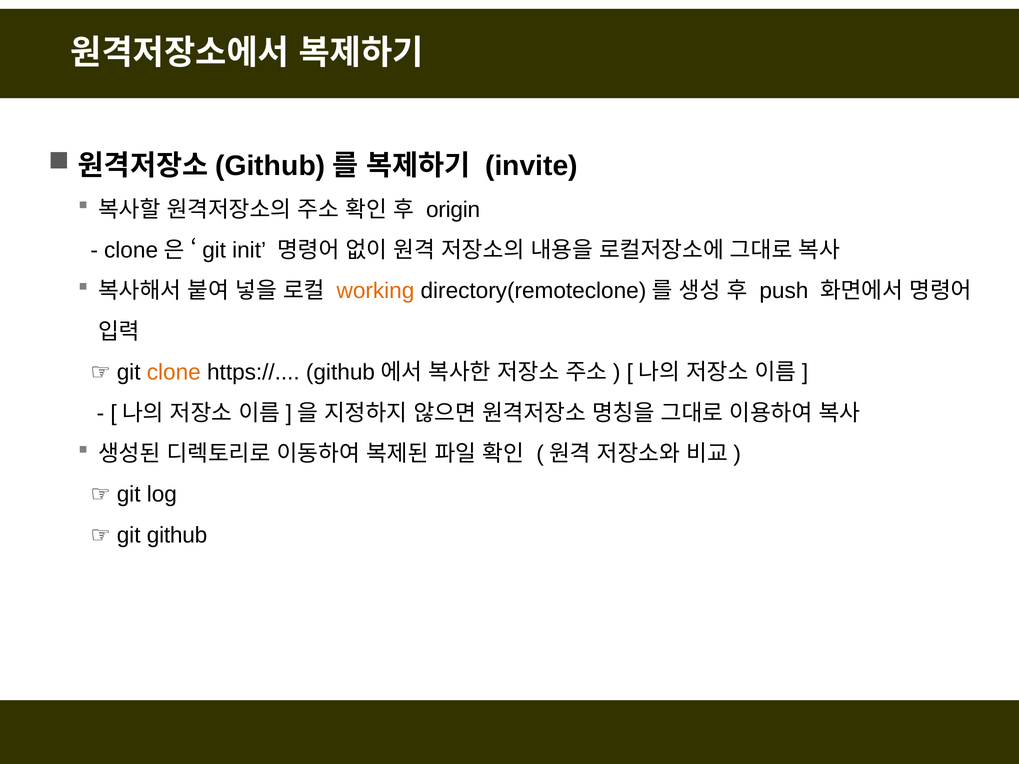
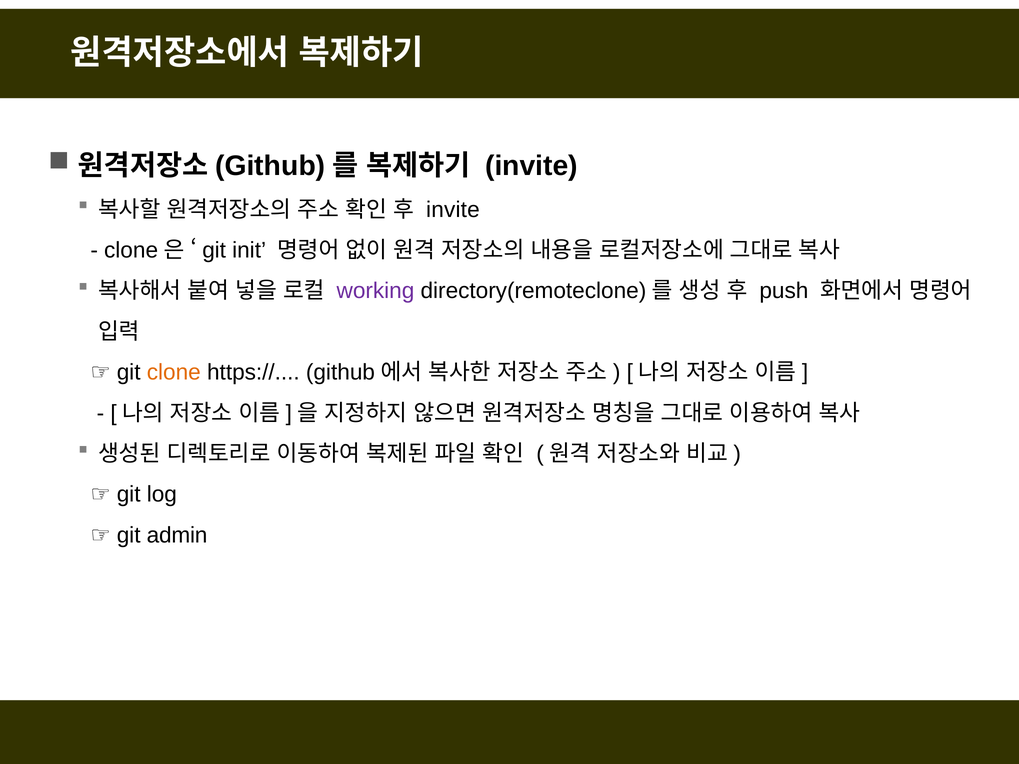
origin at (453, 210): origin -> invite
working colour: orange -> purple
git github: github -> admin
